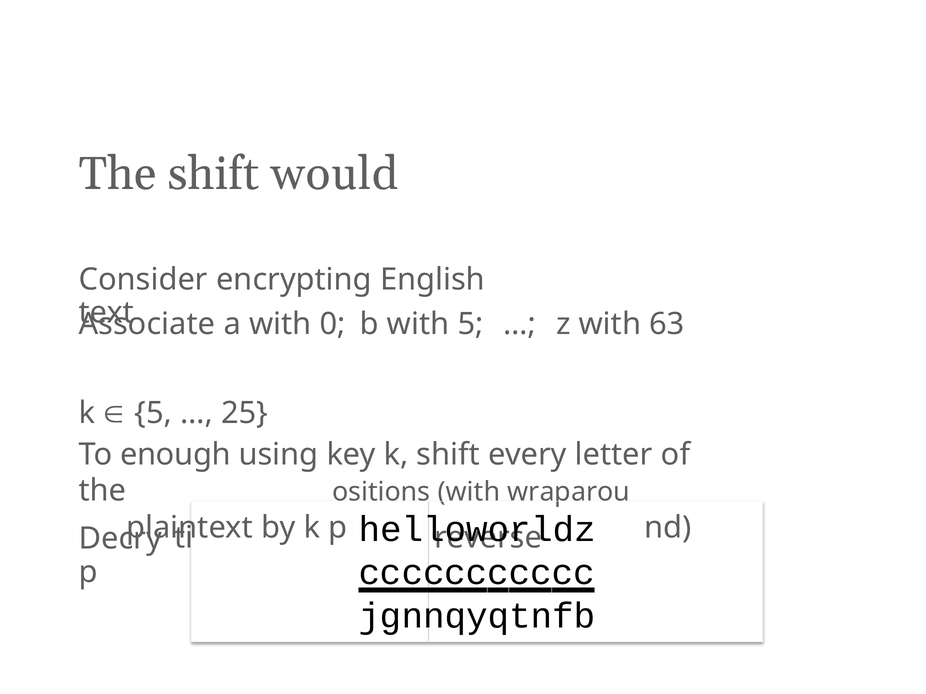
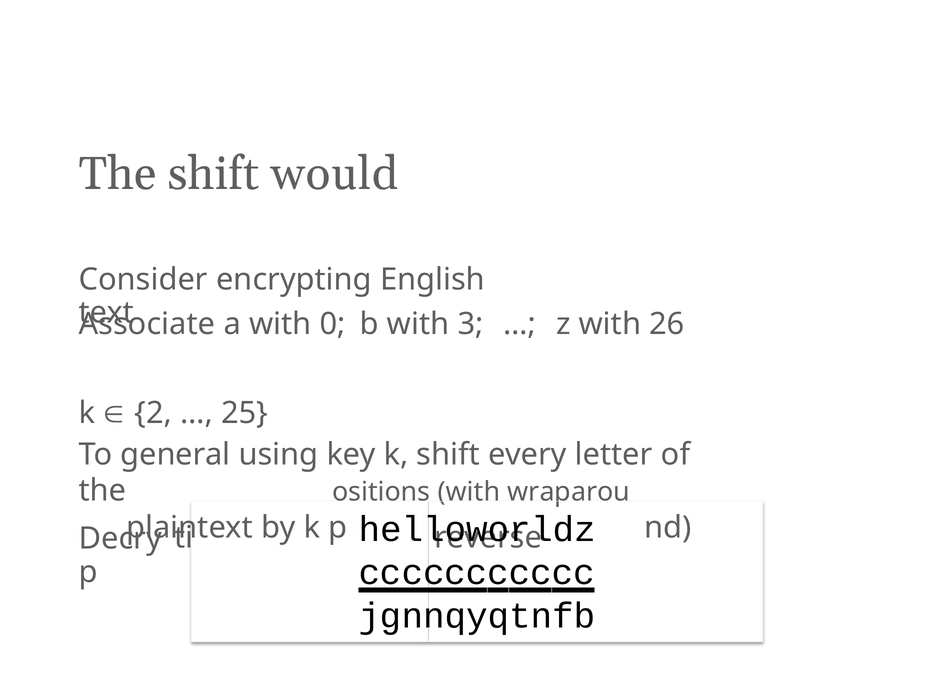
with 5: 5 -> 3
63: 63 -> 26
5 at (153, 413): 5 -> 2
enough: enough -> general
